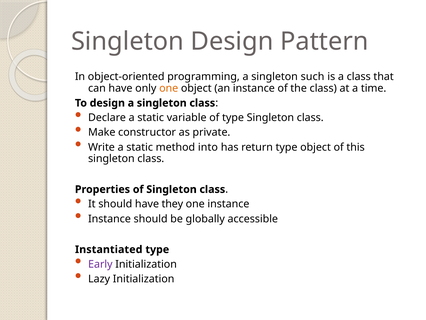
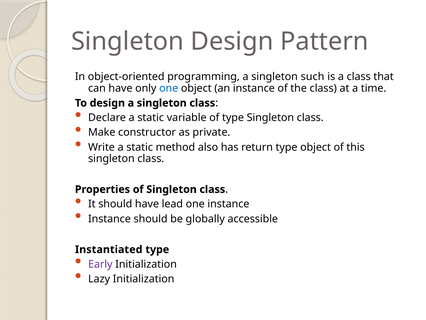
one at (169, 88) colour: orange -> blue
into: into -> also
they: they -> lead
